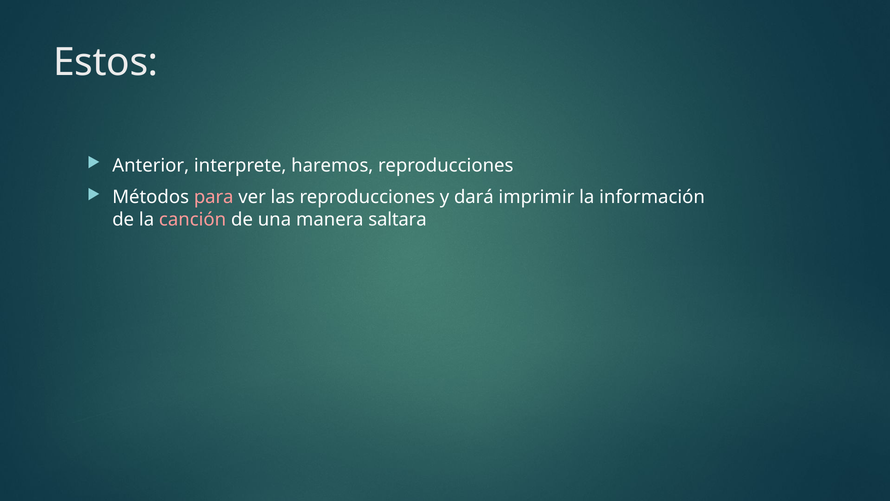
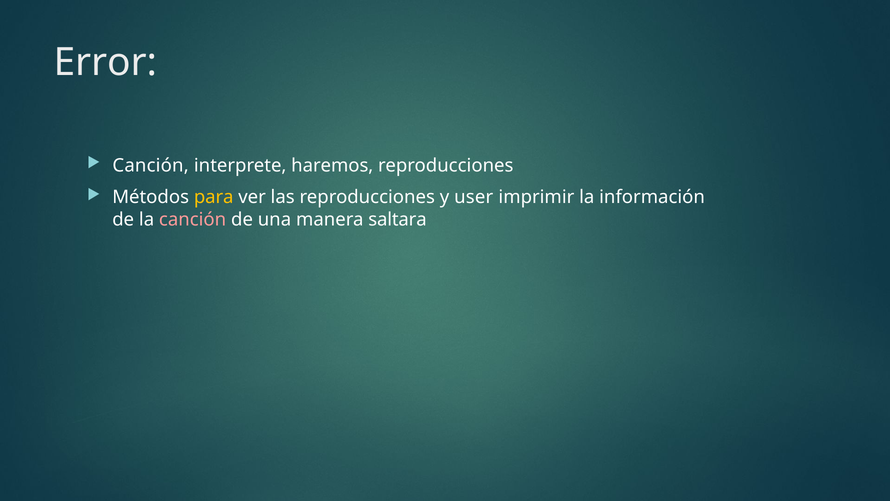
Estos: Estos -> Error
Anterior at (151, 166): Anterior -> Canción
para colour: pink -> yellow
dará: dará -> user
